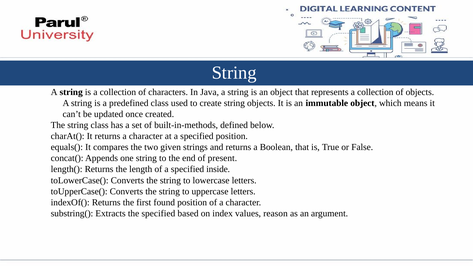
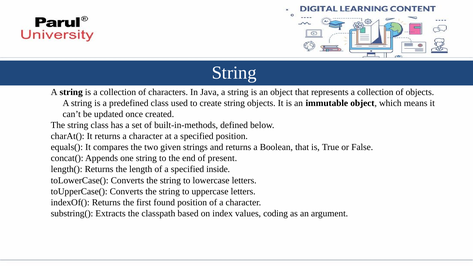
the specified: specified -> classpath
reason: reason -> coding
